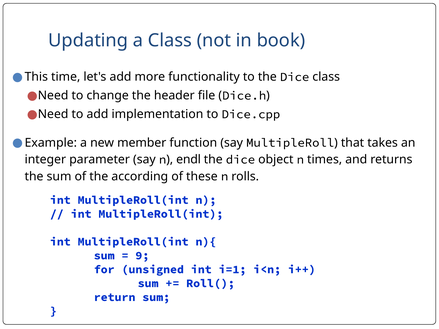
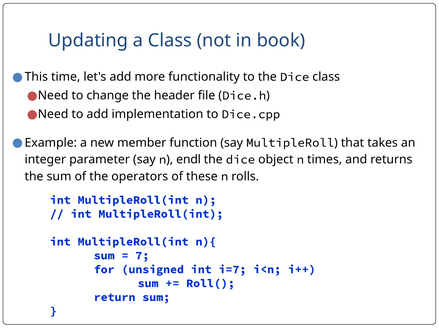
according: according -> operators
9: 9 -> 7
i=1: i=1 -> i=7
